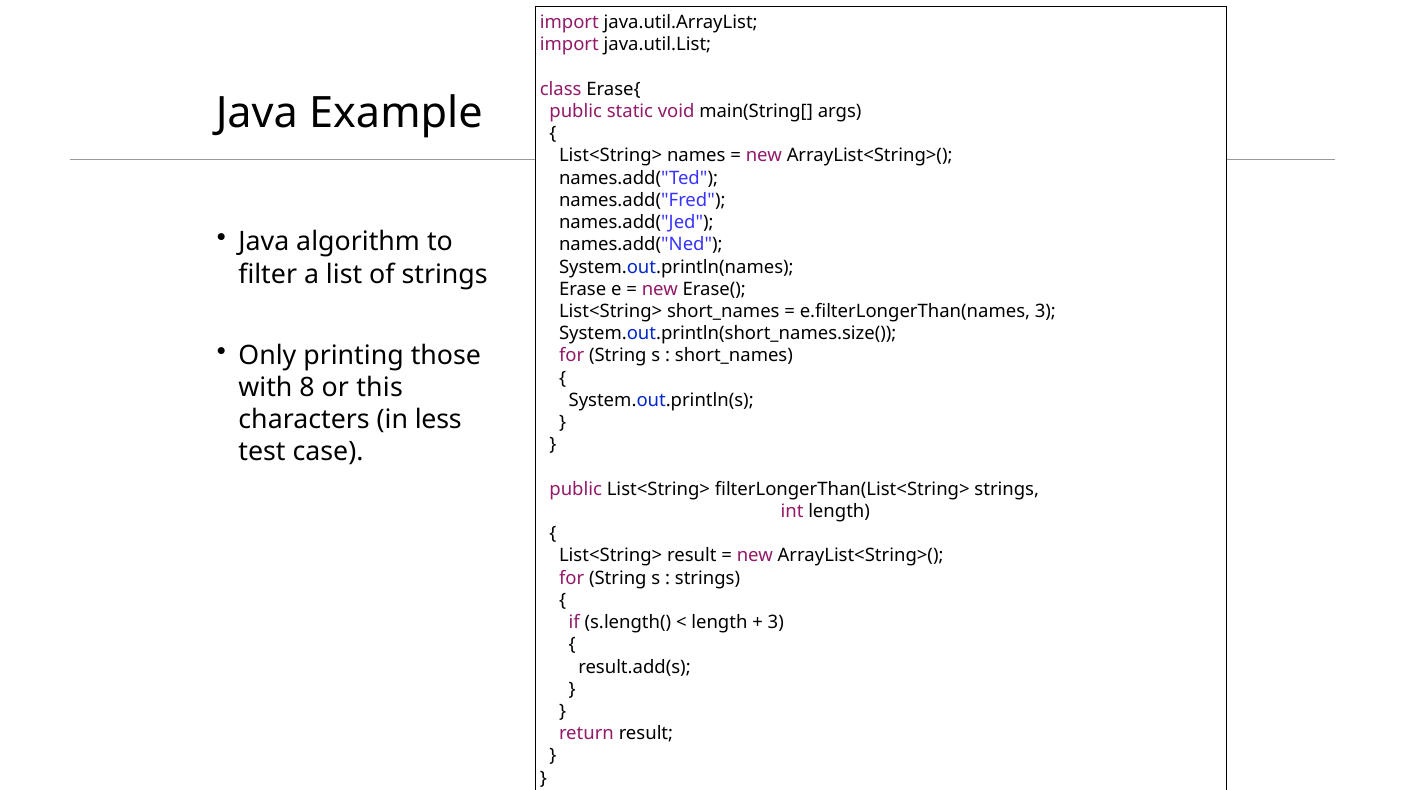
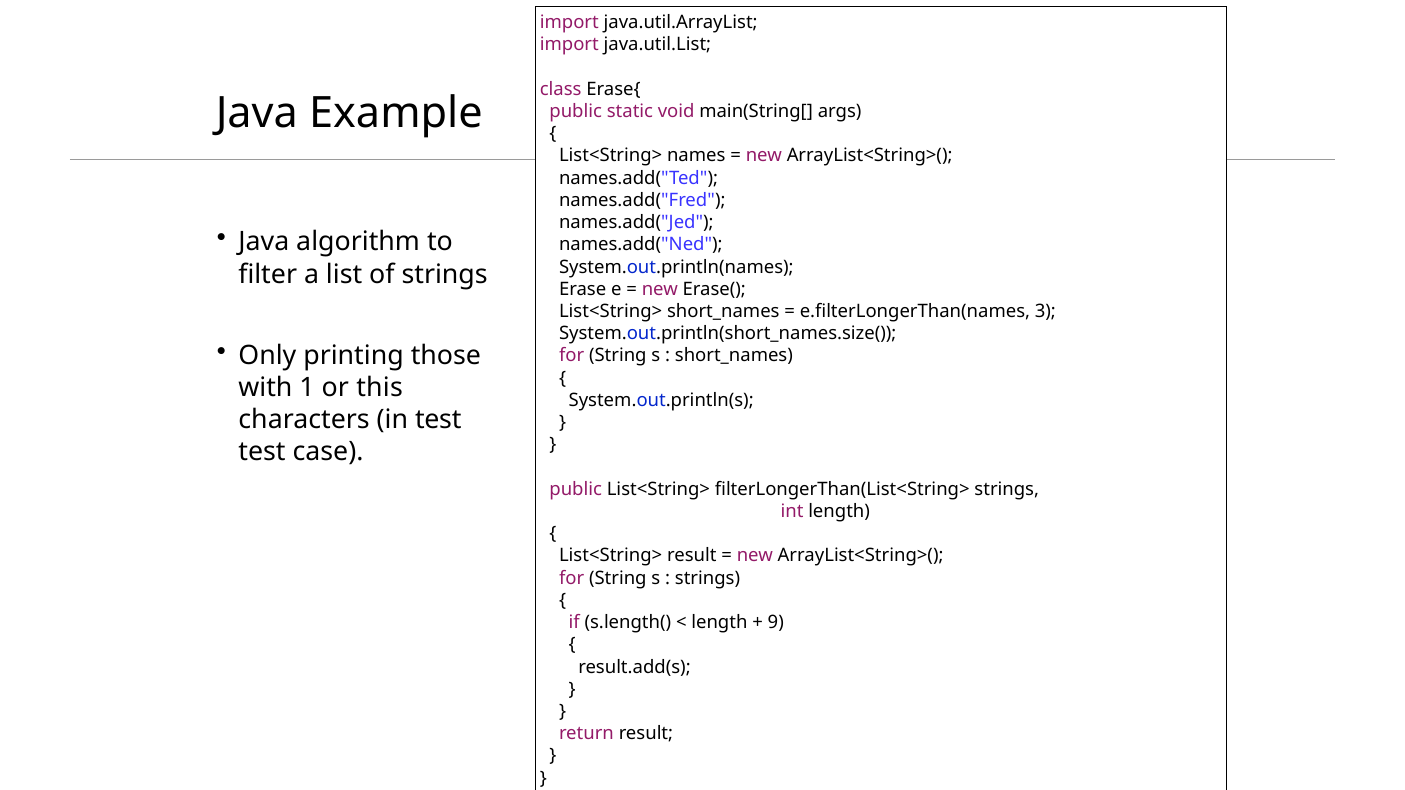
8: 8 -> 1
in less: less -> test
3 at (776, 623): 3 -> 9
